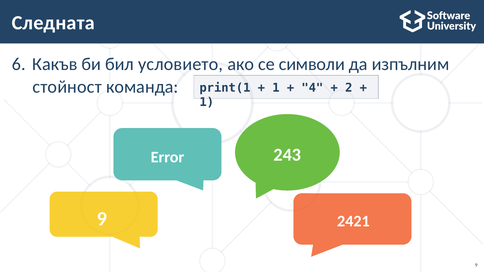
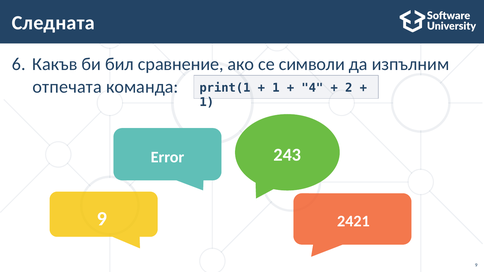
условието: условието -> сравнение
стойност: стойност -> отпечата
